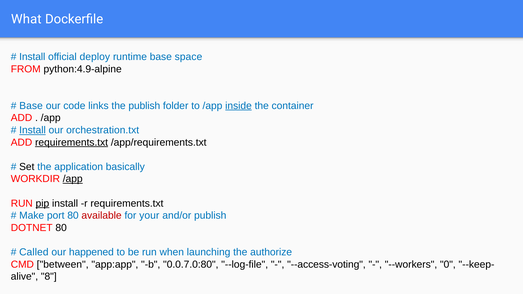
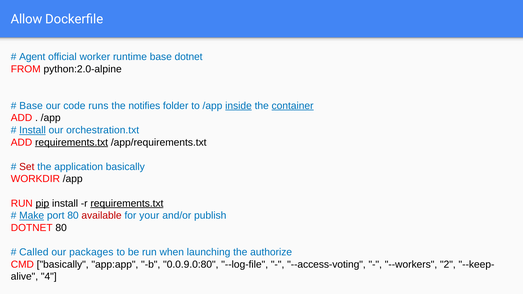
What: What -> Allow
Install at (32, 57): Install -> Agent
deploy: deploy -> worker
base space: space -> dotnet
python:4.9-alpine: python:4.9-alpine -> python:2.0-alpine
links: links -> runs
the publish: publish -> notifies
container underline: none -> present
Set colour: black -> red
/app at (73, 179) underline: present -> none
requirements.txt at (127, 204) underline: none -> present
Make underline: none -> present
happened: happened -> packages
CMD between: between -> basically
0.0.7.0:80: 0.0.7.0:80 -> 0.0.9.0:80
0: 0 -> 2
8: 8 -> 4
